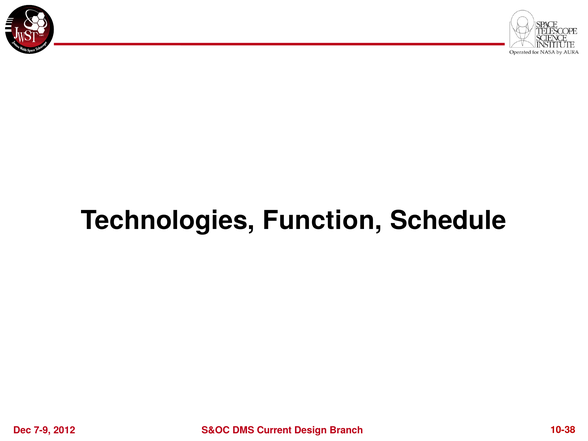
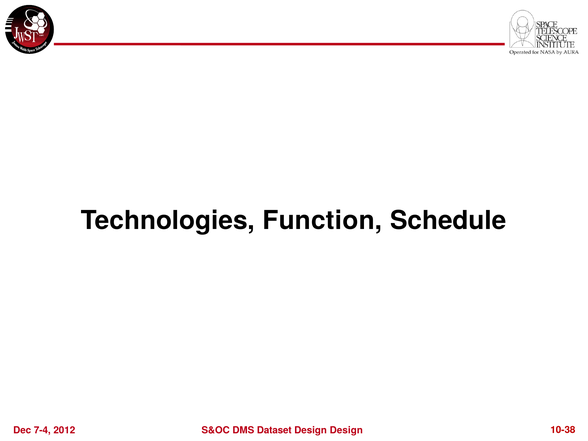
7-9: 7-9 -> 7-4
Current: Current -> Dataset
Design Branch: Branch -> Design
